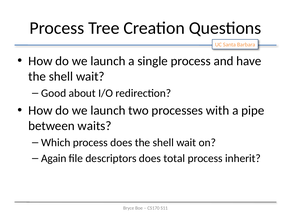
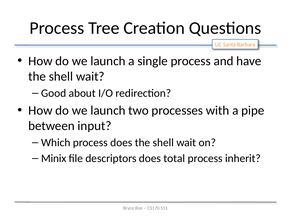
waits: waits -> input
Again: Again -> Minix
